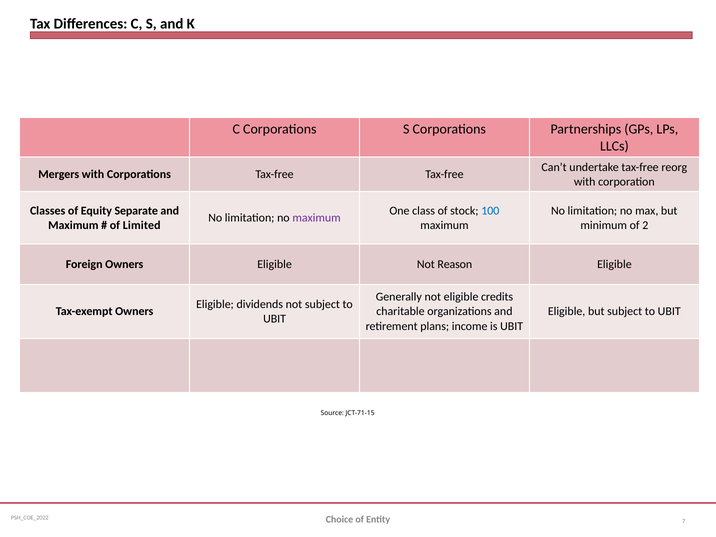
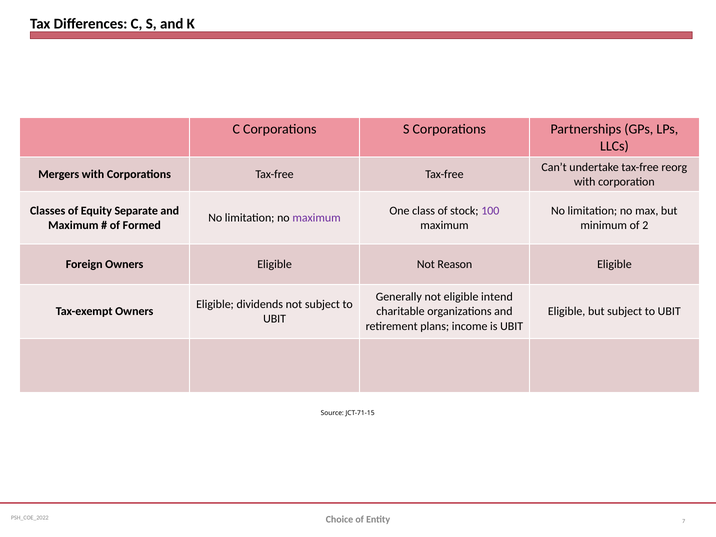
100 colour: blue -> purple
Limited: Limited -> Formed
credits: credits -> intend
